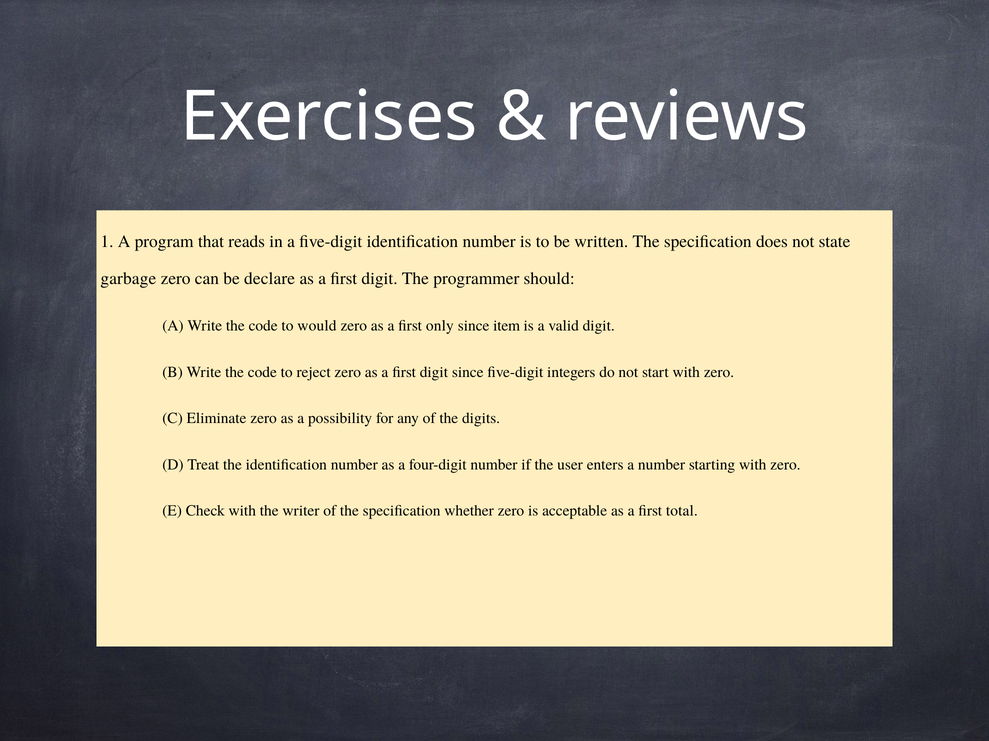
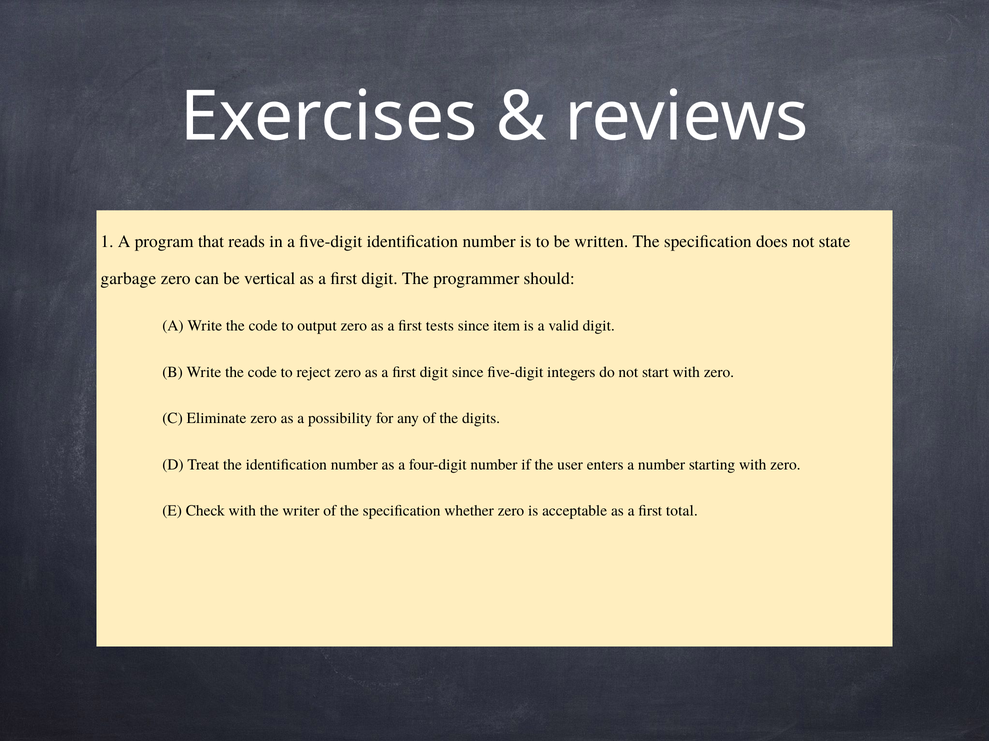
declare: declare -> vertical
would: would -> output
only: only -> tests
